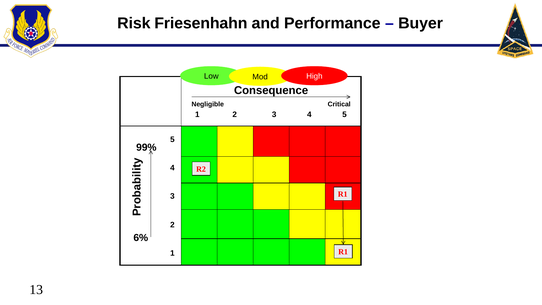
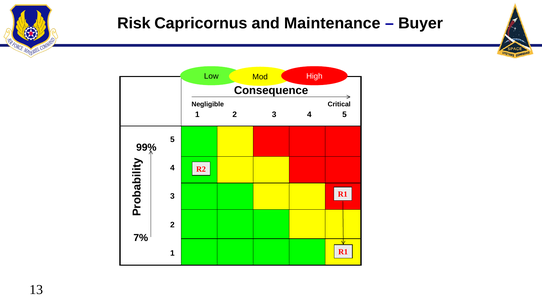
Friesenhahn: Friesenhahn -> Capricornus
Performance: Performance -> Maintenance
6%: 6% -> 7%
